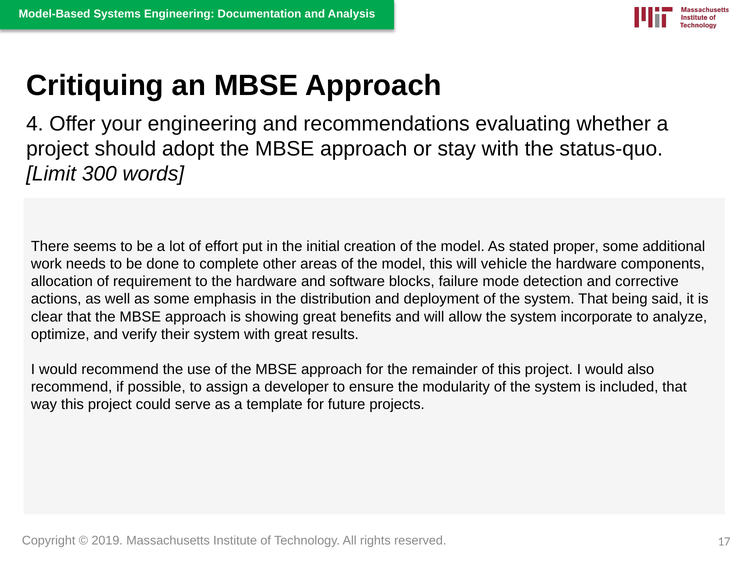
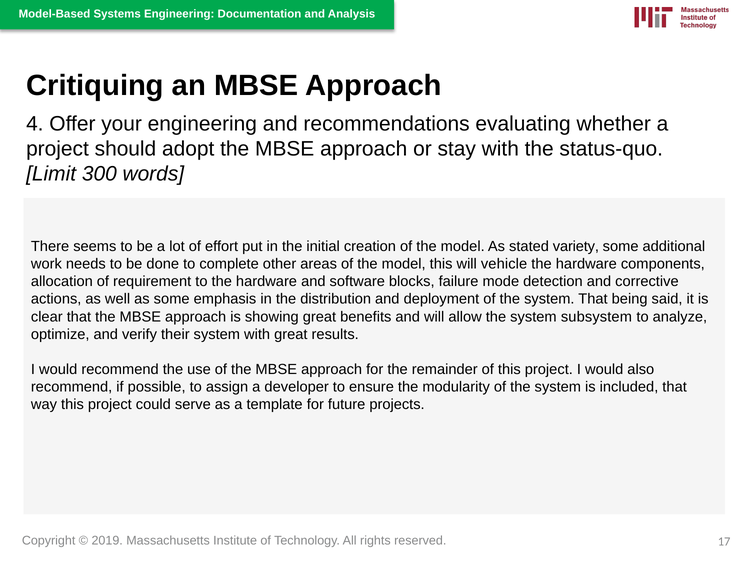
proper: proper -> variety
incorporate: incorporate -> subsystem
